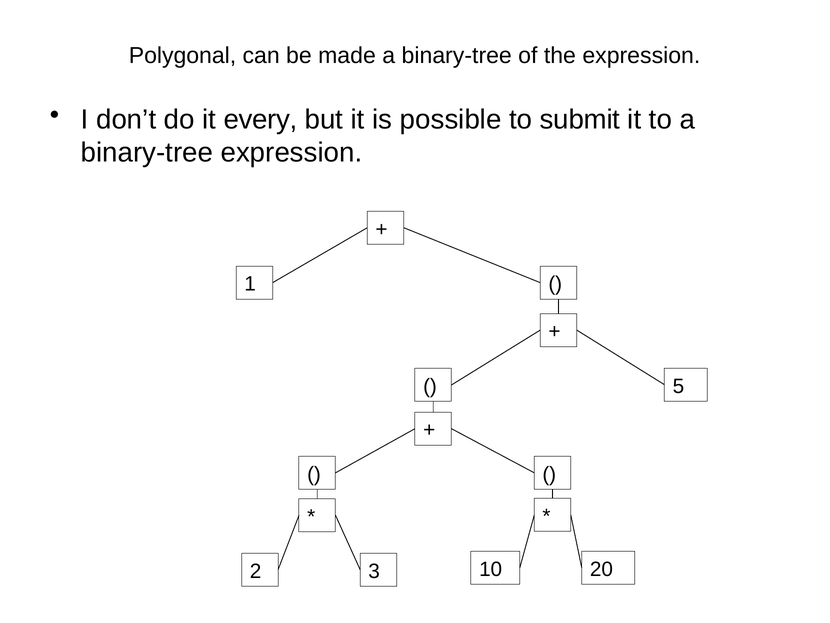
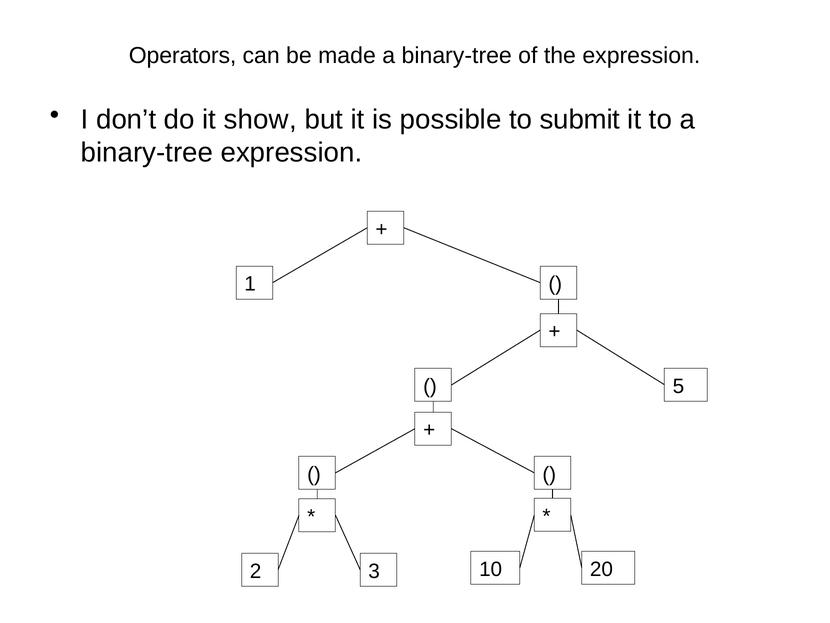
Polygonal: Polygonal -> Operators
every: every -> show
